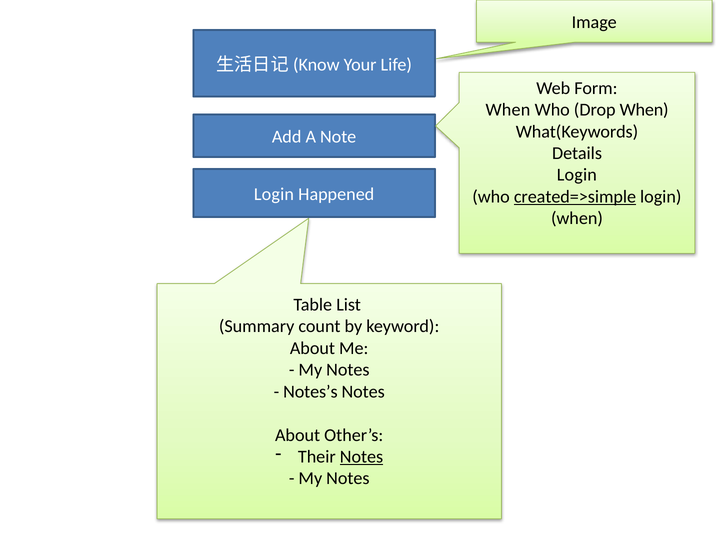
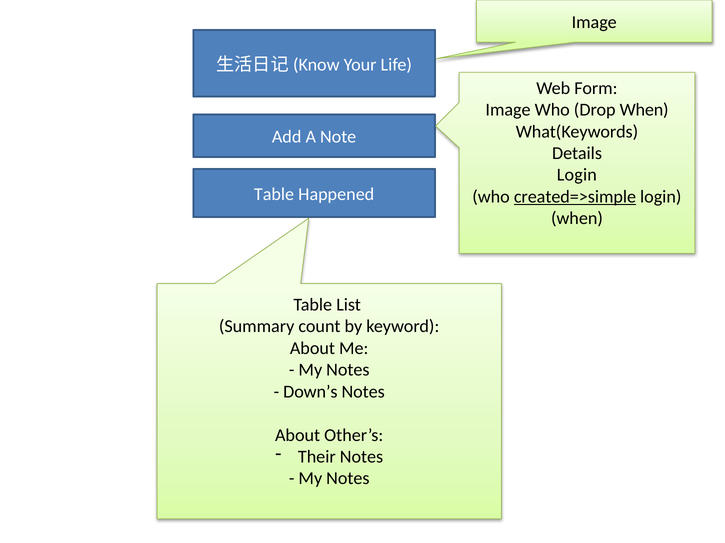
When at (508, 110): When -> Image
Login at (274, 195): Login -> Table
Notes’s: Notes’s -> Down’s
Notes at (361, 457) underline: present -> none
